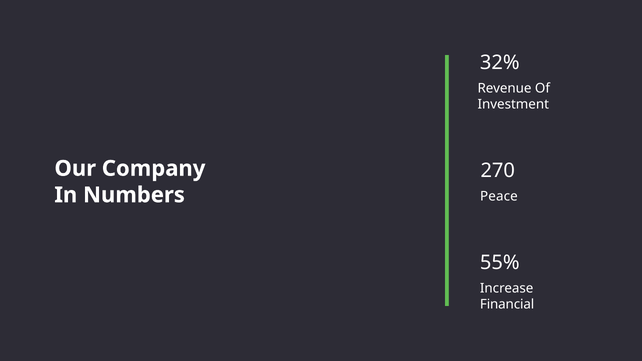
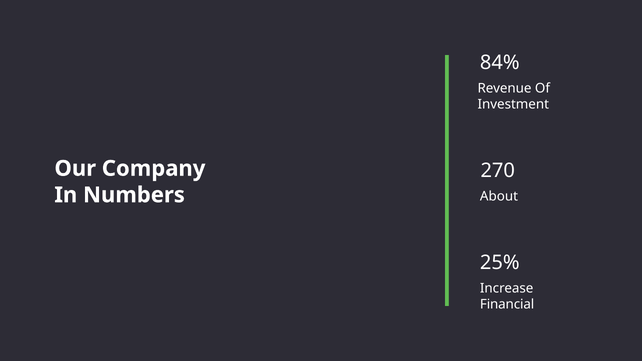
32%: 32% -> 84%
Peace: Peace -> About
55%: 55% -> 25%
